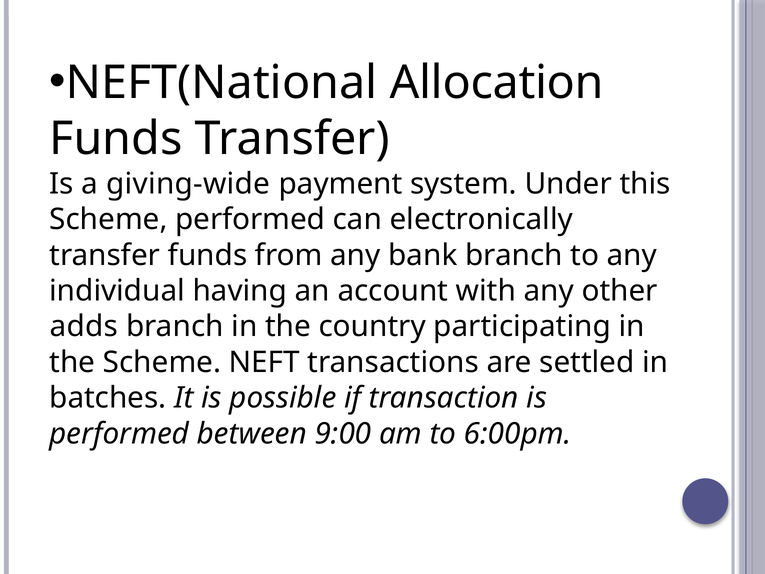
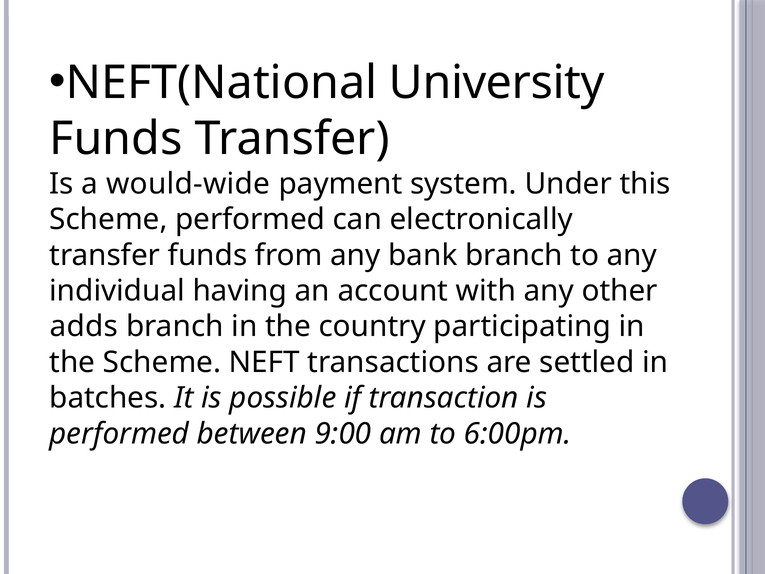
Allocation: Allocation -> University
giving-wide: giving-wide -> would-wide
